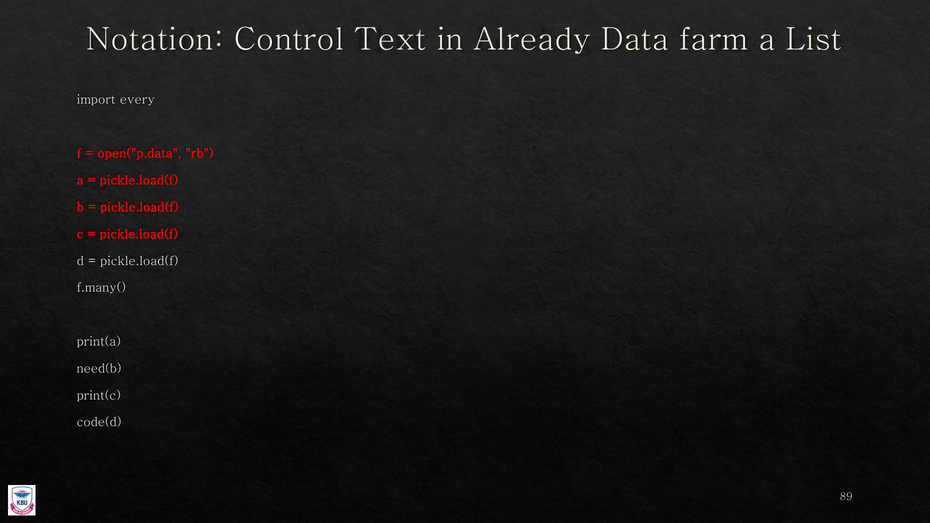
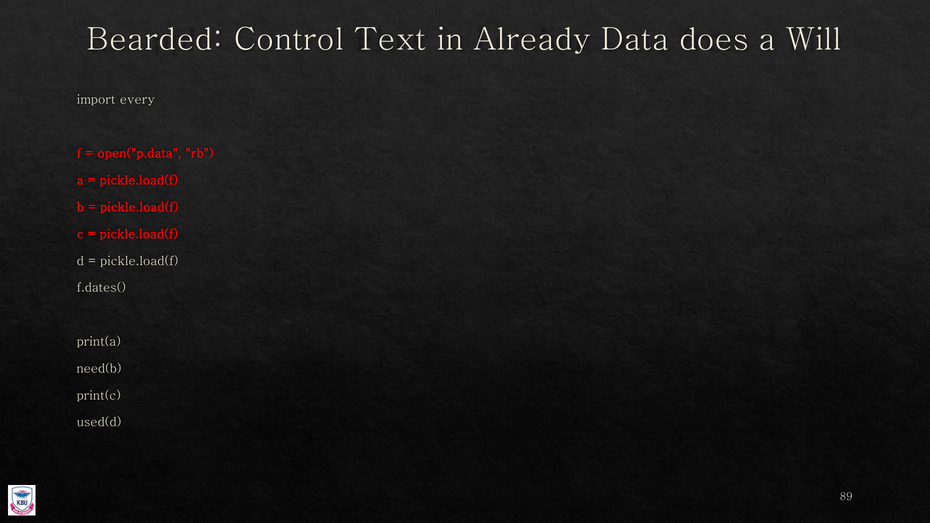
Notation: Notation -> Bearded
farm: farm -> does
List: List -> Will
f.many(: f.many( -> f.dates(
code(d: code(d -> used(d
